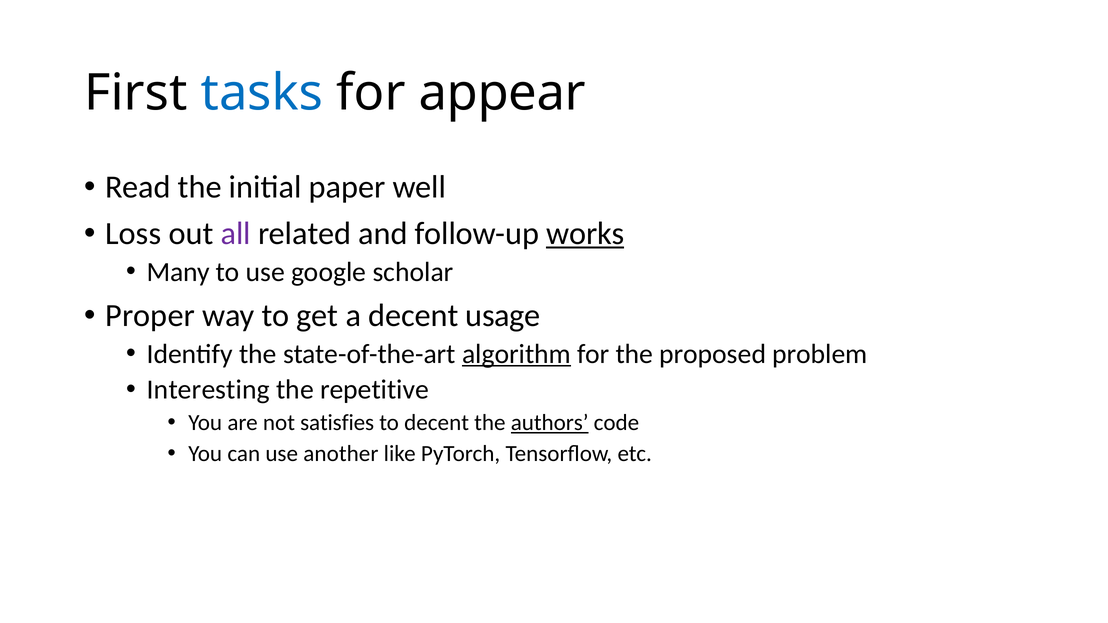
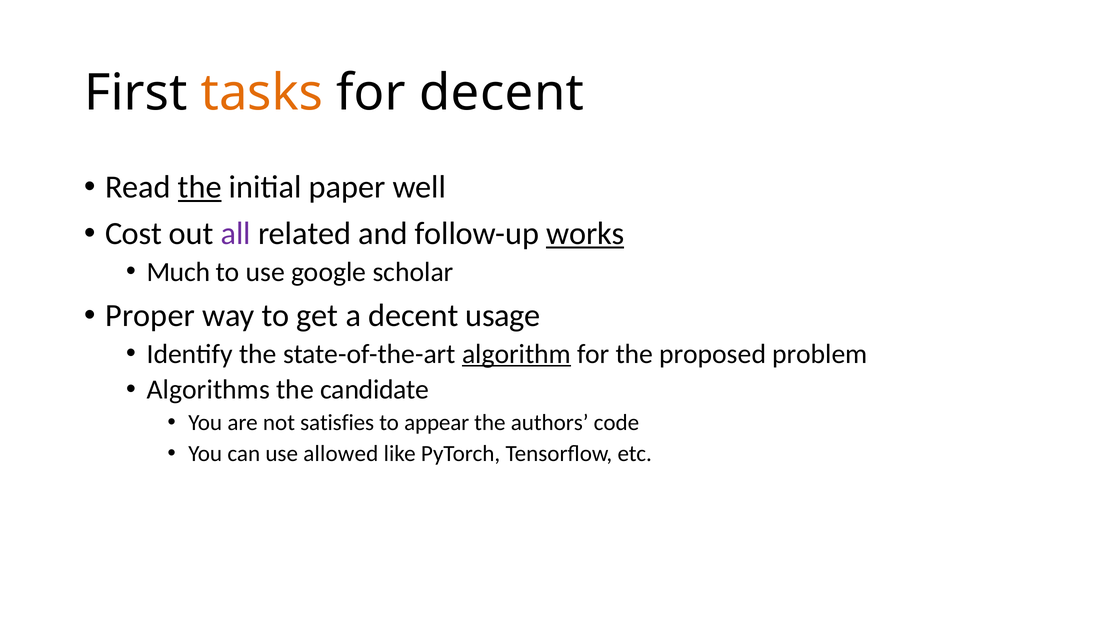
tasks colour: blue -> orange
for appear: appear -> decent
the at (200, 187) underline: none -> present
Loss: Loss -> Cost
Many: Many -> Much
Interesting: Interesting -> Algorithms
repetitive: repetitive -> candidate
to decent: decent -> appear
authors underline: present -> none
another: another -> allowed
